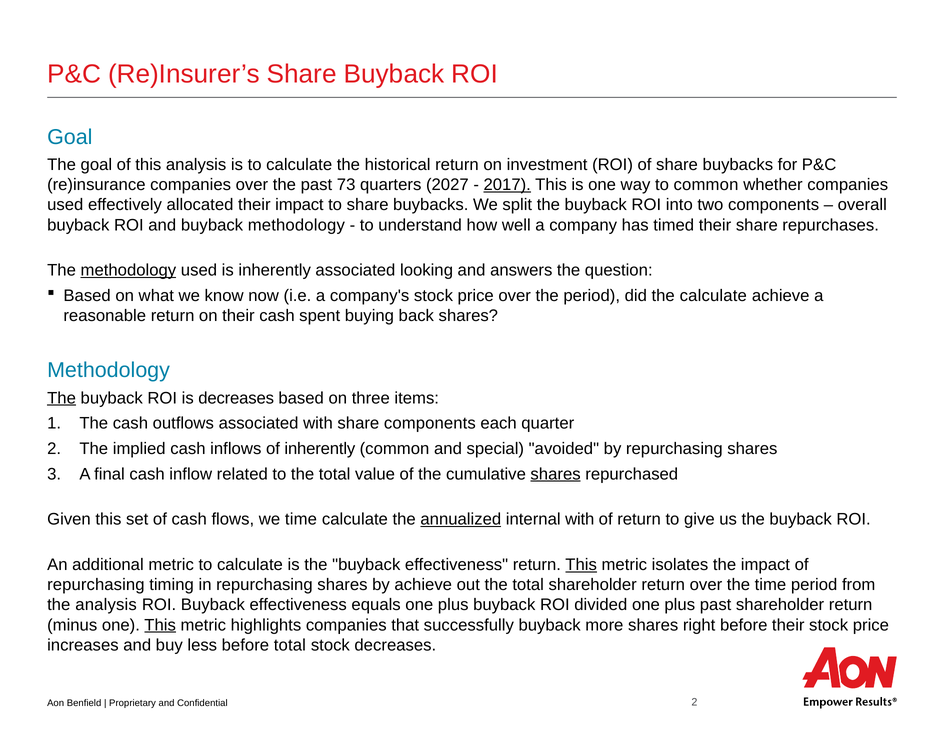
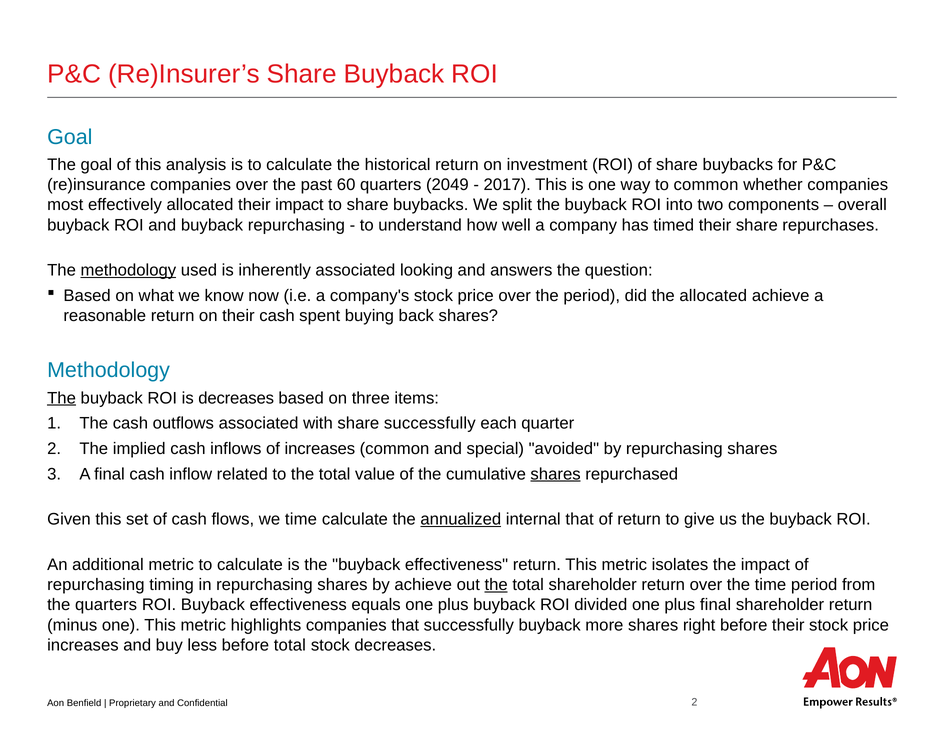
73: 73 -> 60
2027: 2027 -> 2049
2017 underline: present -> none
used at (65, 205): used -> most
buyback methodology: methodology -> repurchasing
the calculate: calculate -> allocated
share components: components -> successfully
of inherently: inherently -> increases
internal with: with -> that
This at (581, 564) underline: present -> none
the at (496, 584) underline: none -> present
the analysis: analysis -> quarters
plus past: past -> final
This at (160, 625) underline: present -> none
